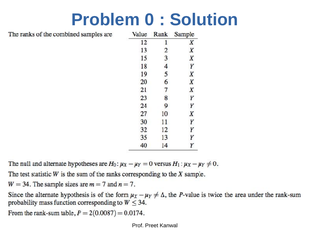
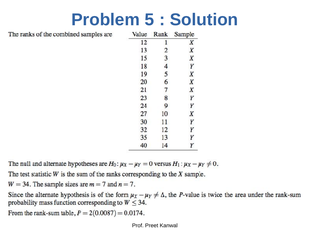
0: 0 -> 5
